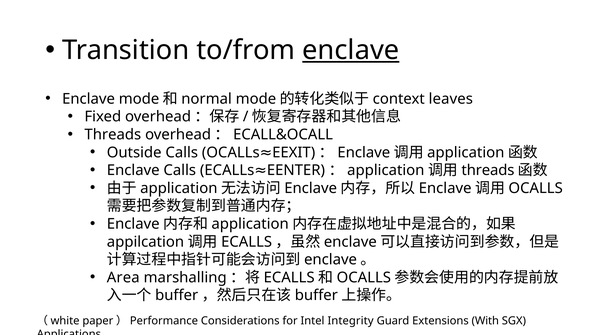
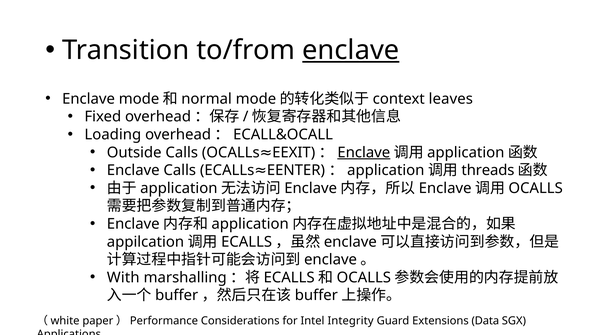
Threads at (113, 135): Threads -> Loading
Enclave at (364, 153) underline: none -> present
Area: Area -> With
With: With -> Data
